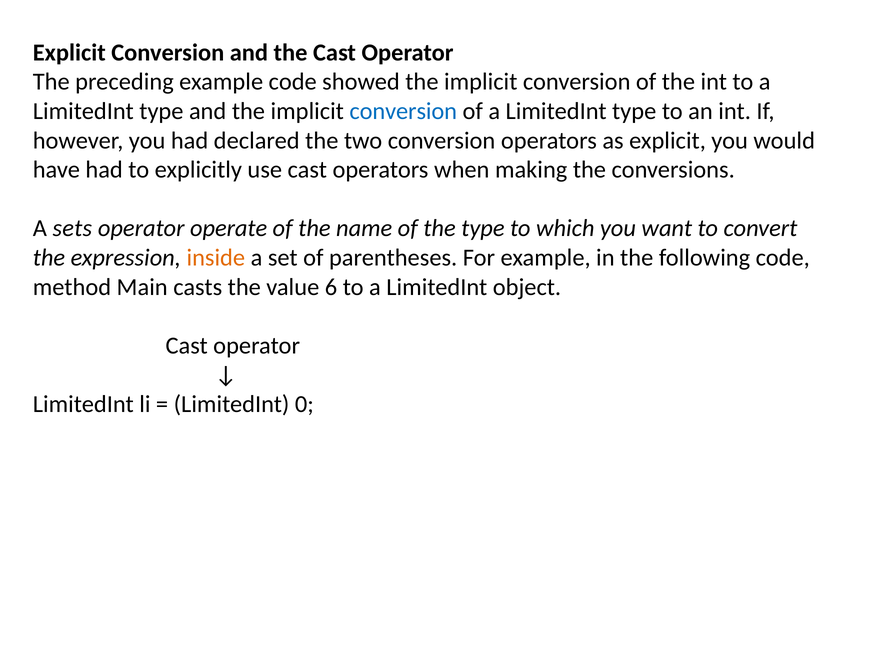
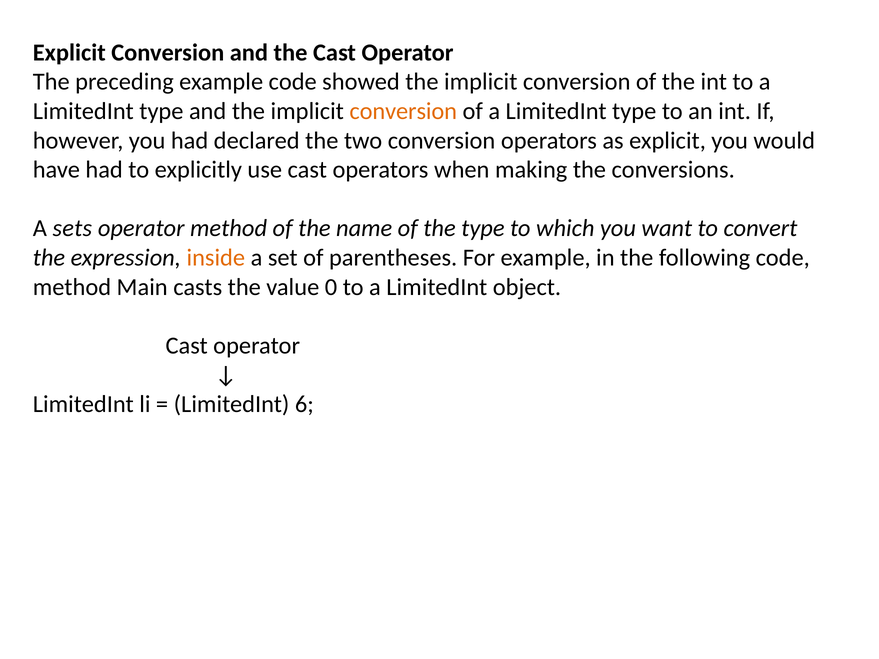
conversion at (403, 111) colour: blue -> orange
operator operate: operate -> method
6: 6 -> 0
0: 0 -> 6
